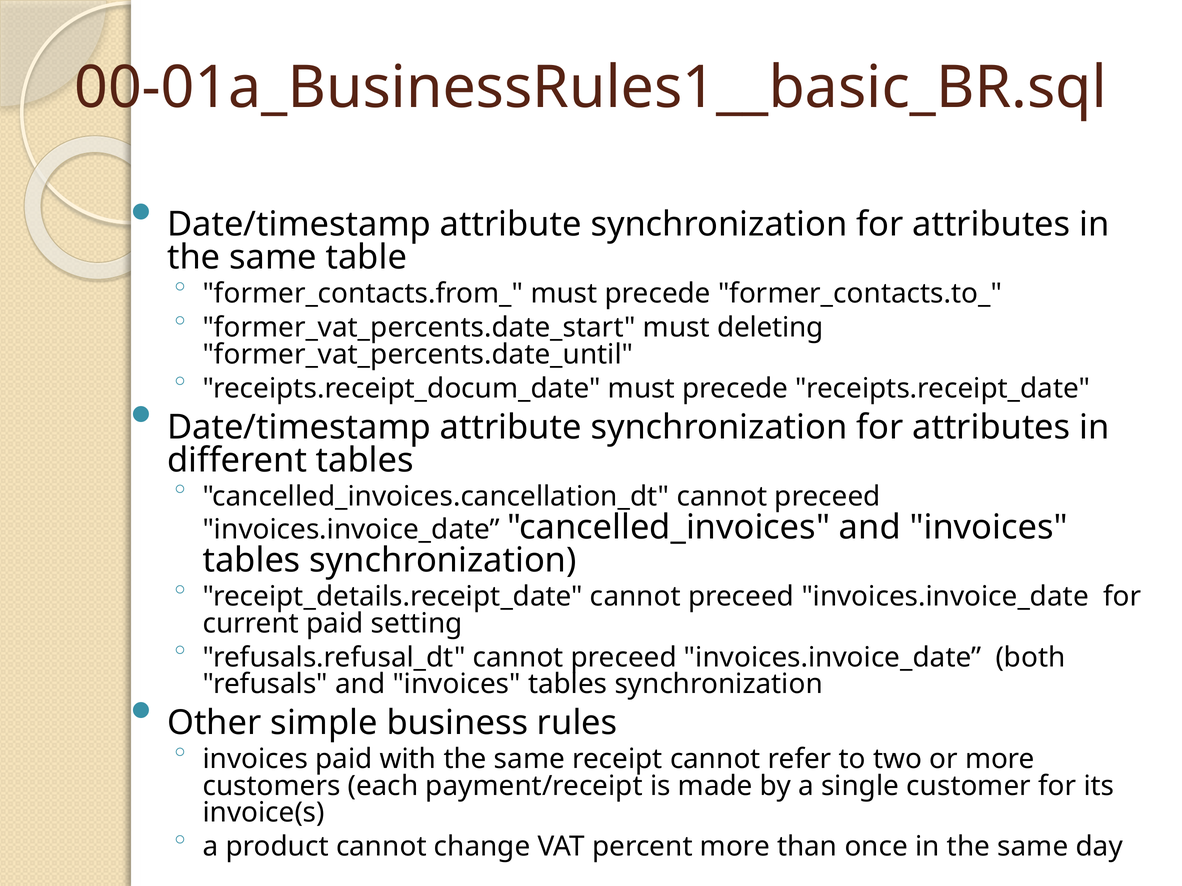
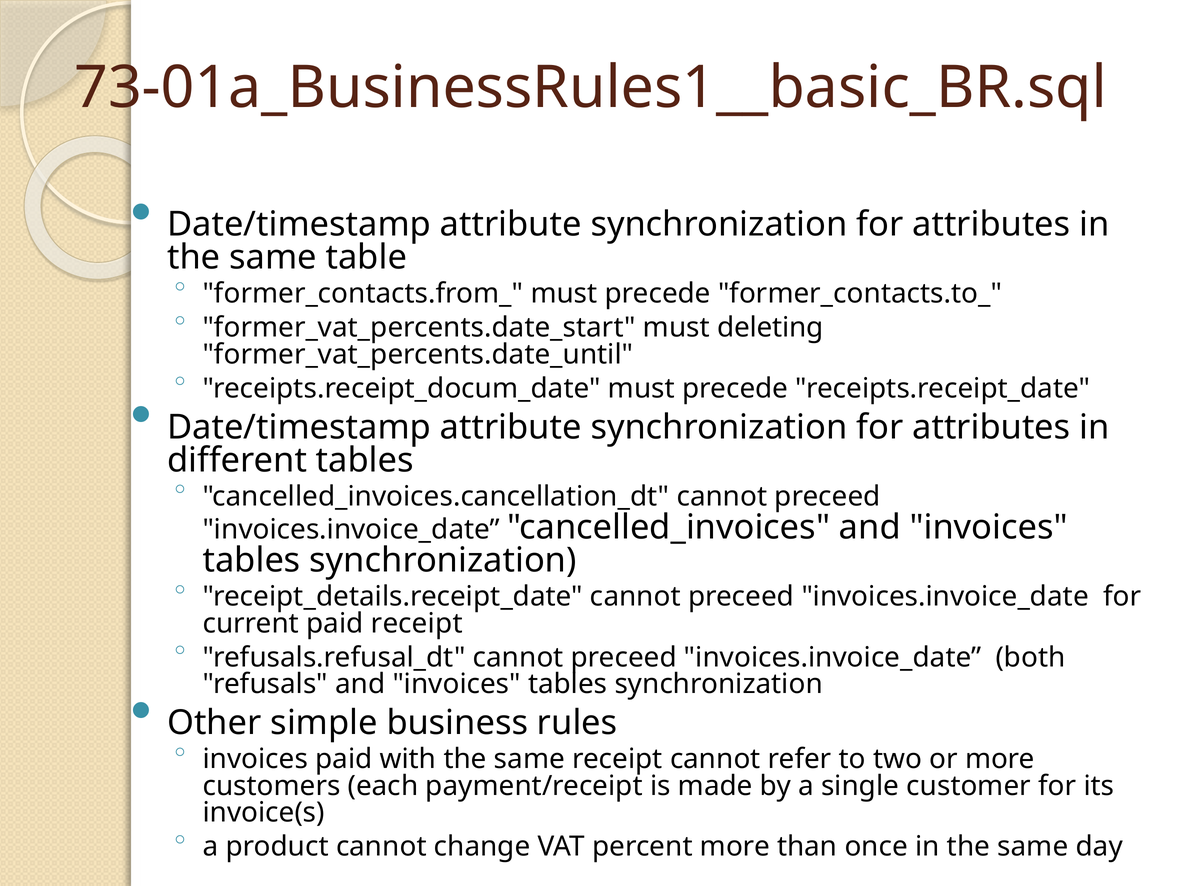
00-01a_BusinessRules1__basic_BR.sql: 00-01a_BusinessRules1__basic_BR.sql -> 73-01a_BusinessRules1__basic_BR.sql
paid setting: setting -> receipt
